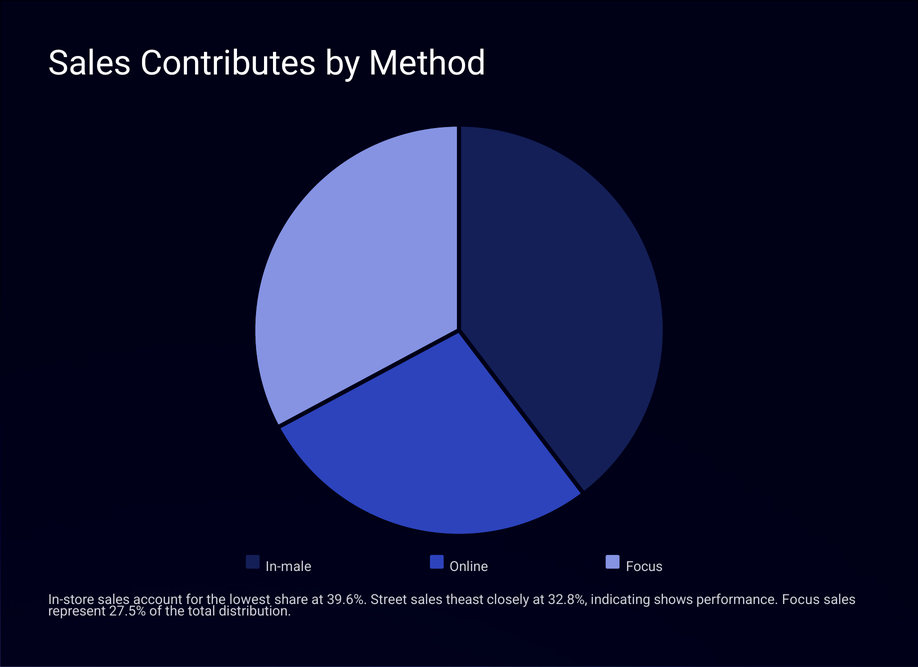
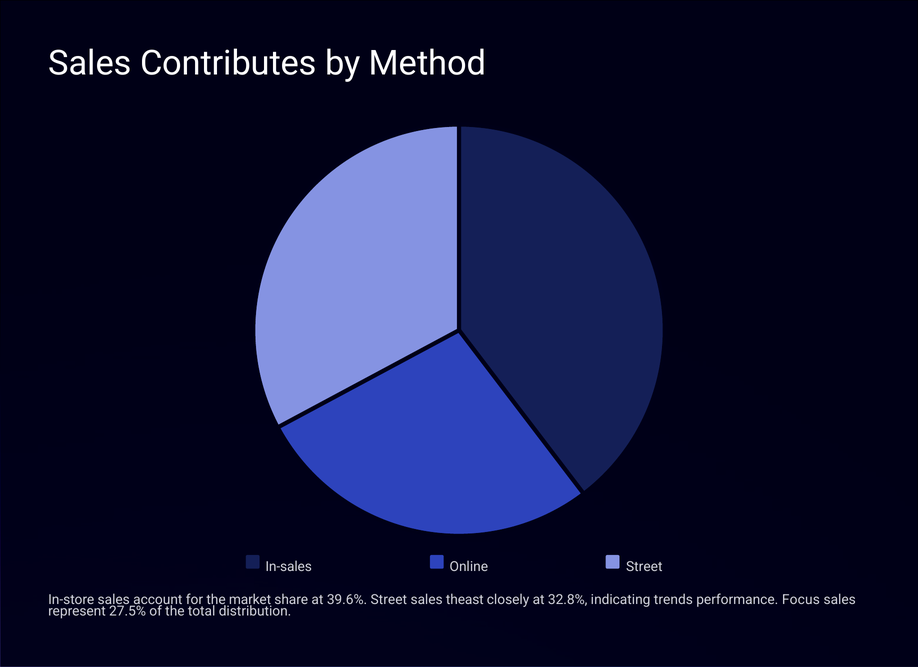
In-male: In-male -> In-sales
Online Focus: Focus -> Street
lowest: lowest -> market
shows: shows -> trends
